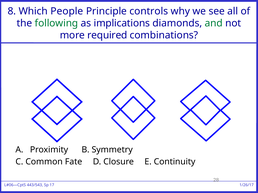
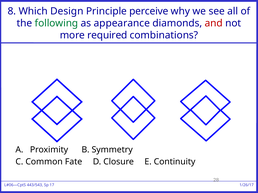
People: People -> Design
controls: controls -> perceive
implications: implications -> appearance
and colour: green -> red
